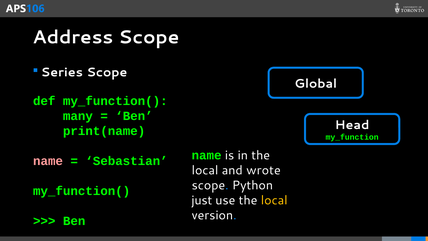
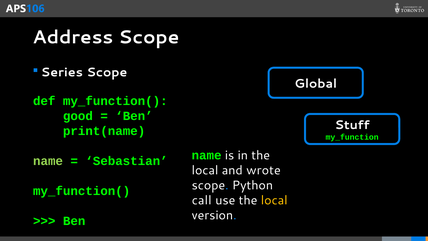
many: many -> good
Head: Head -> Stuff
name at (48, 161) colour: pink -> light green
just: just -> call
